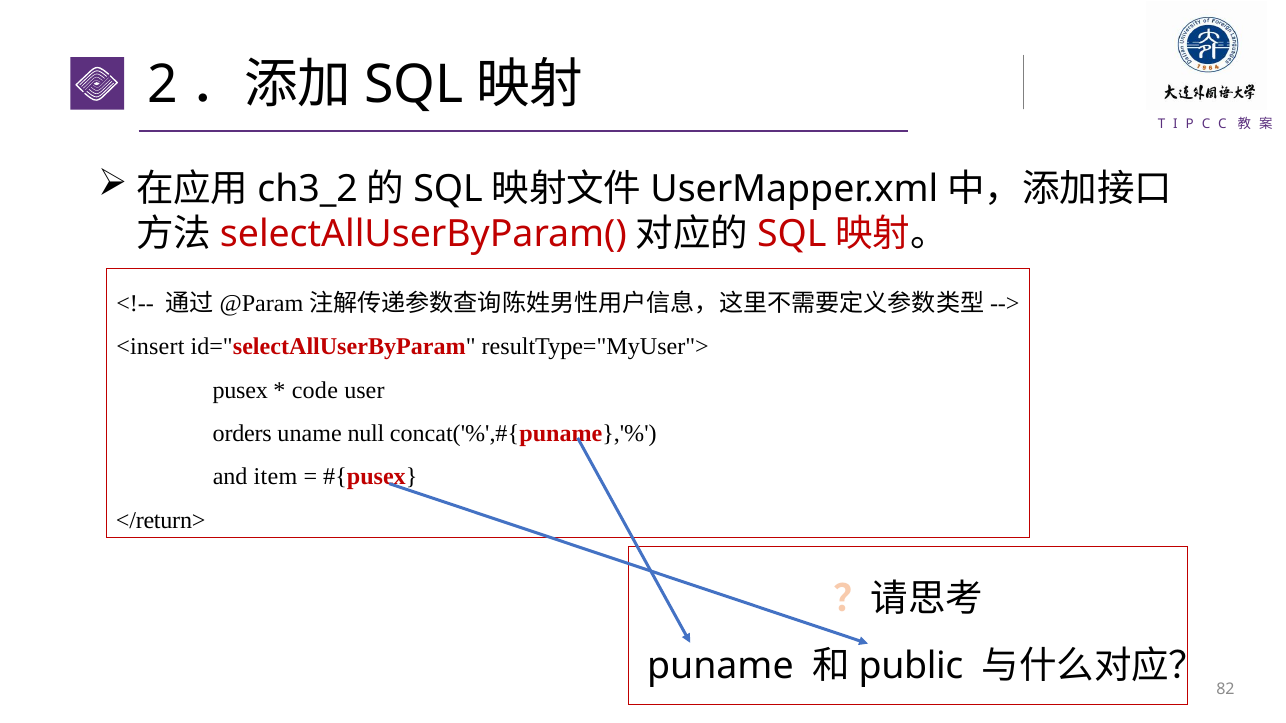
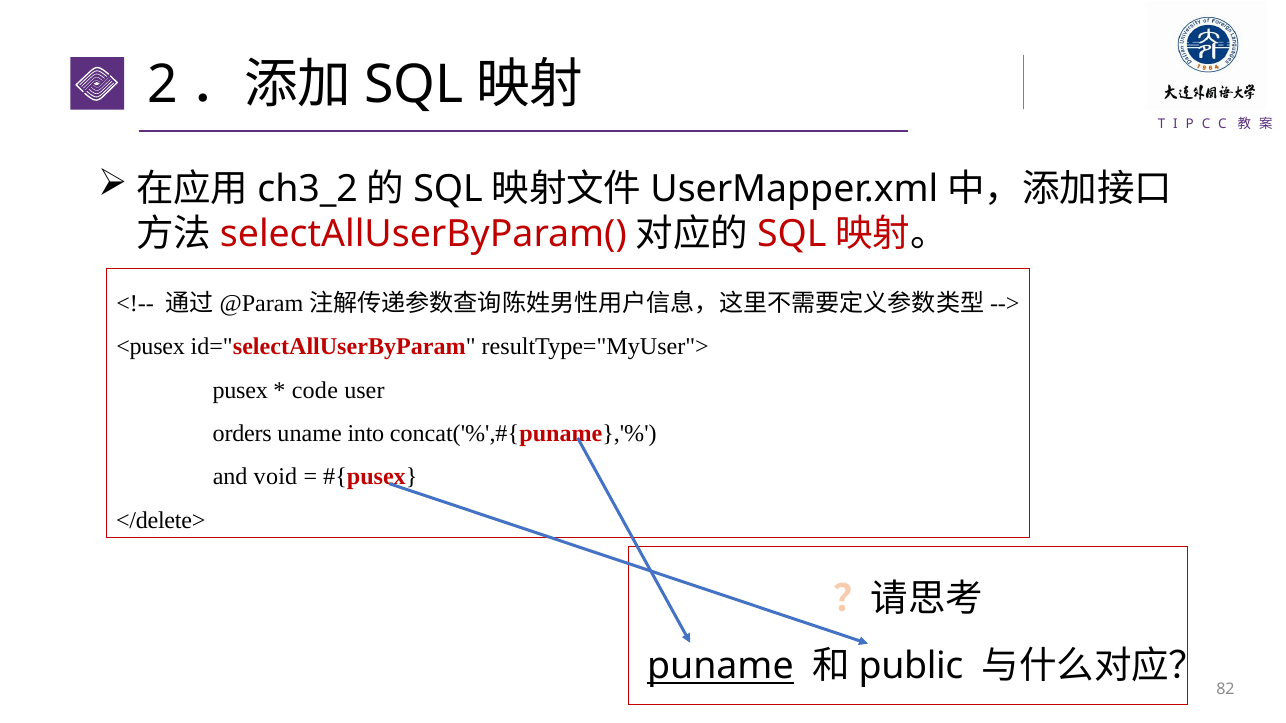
<insert: <insert -> <pusex
null: null -> into
item: item -> void
</return>: </return> -> </delete>
puname underline: none -> present
